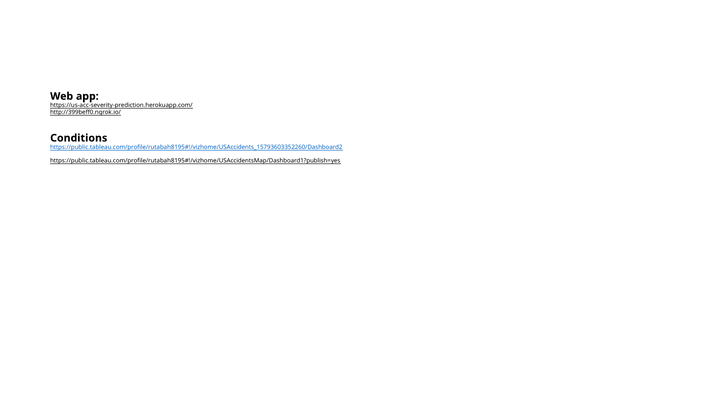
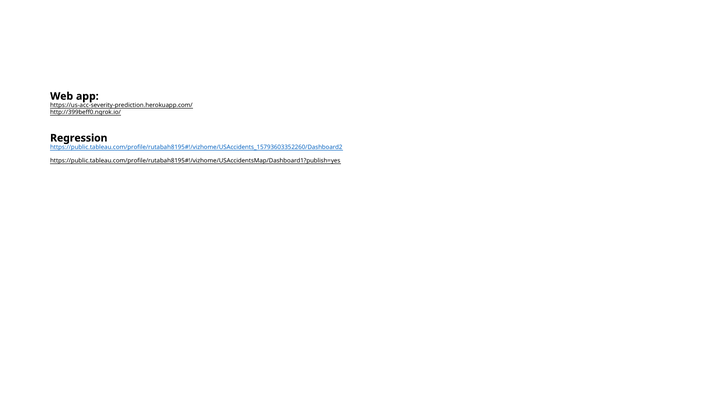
Conditions: Conditions -> Regression
